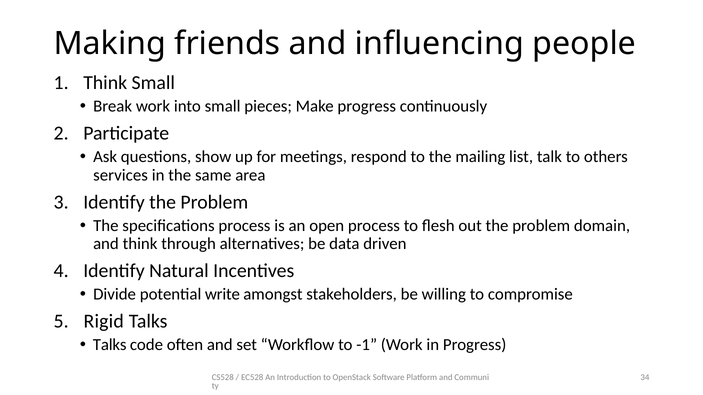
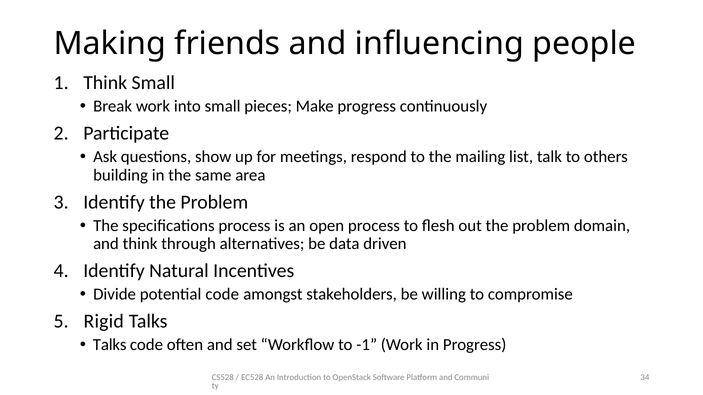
services: services -> building
potential write: write -> code
